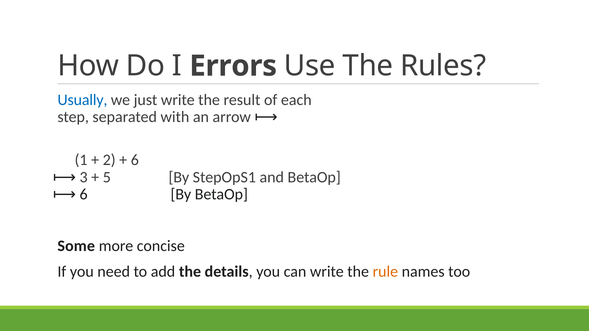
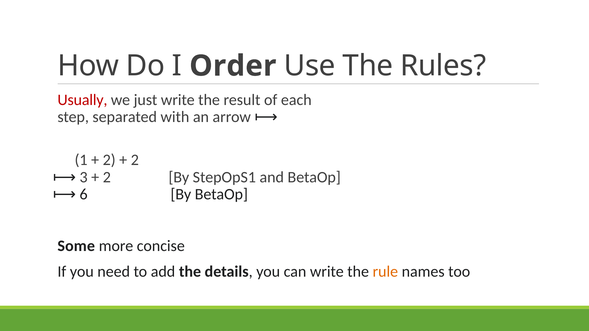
Errors: Errors -> Order
Usually colour: blue -> red
6 at (135, 160): 6 -> 2
5 at (107, 177): 5 -> 2
